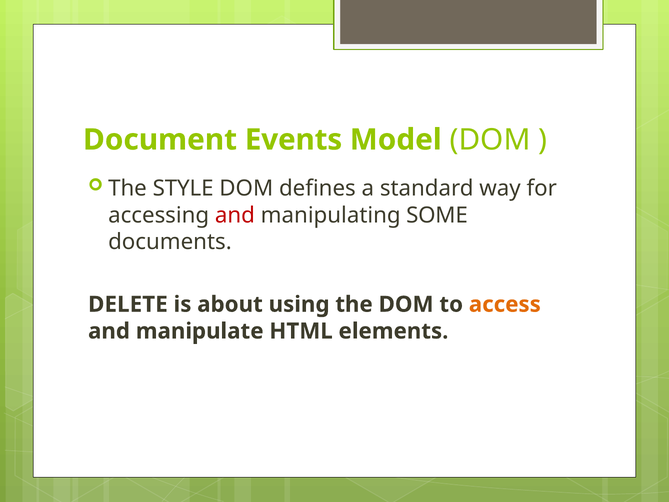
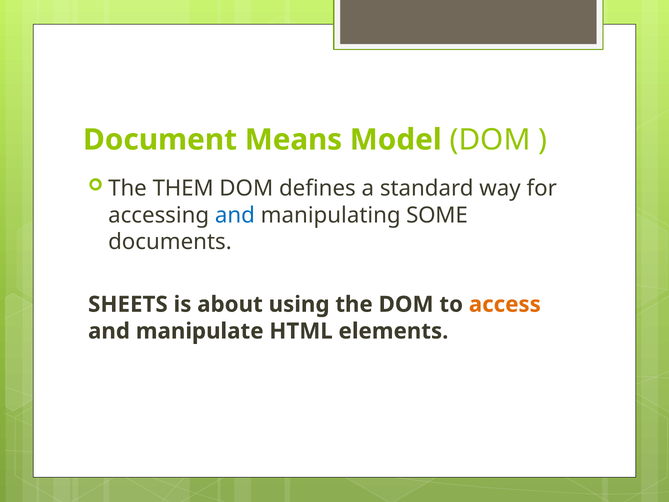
Events: Events -> Means
STYLE: STYLE -> THEM
and at (235, 215) colour: red -> blue
DELETE: DELETE -> SHEETS
